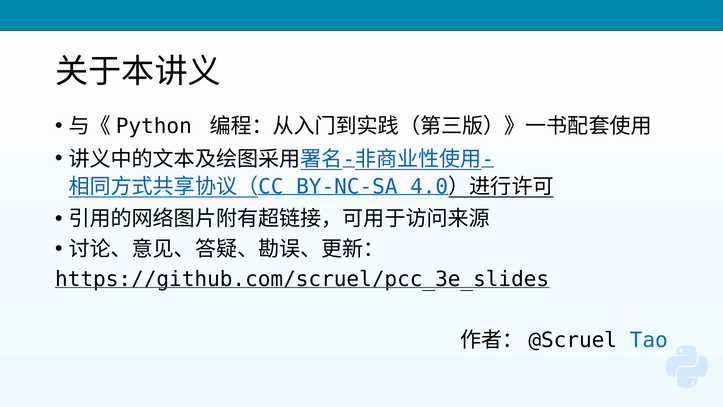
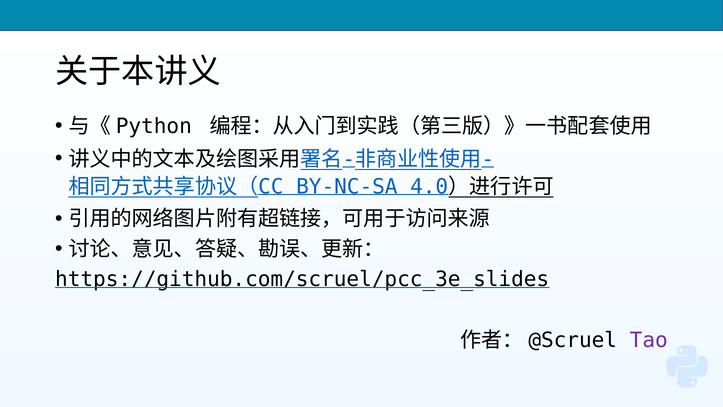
Tao colour: blue -> purple
